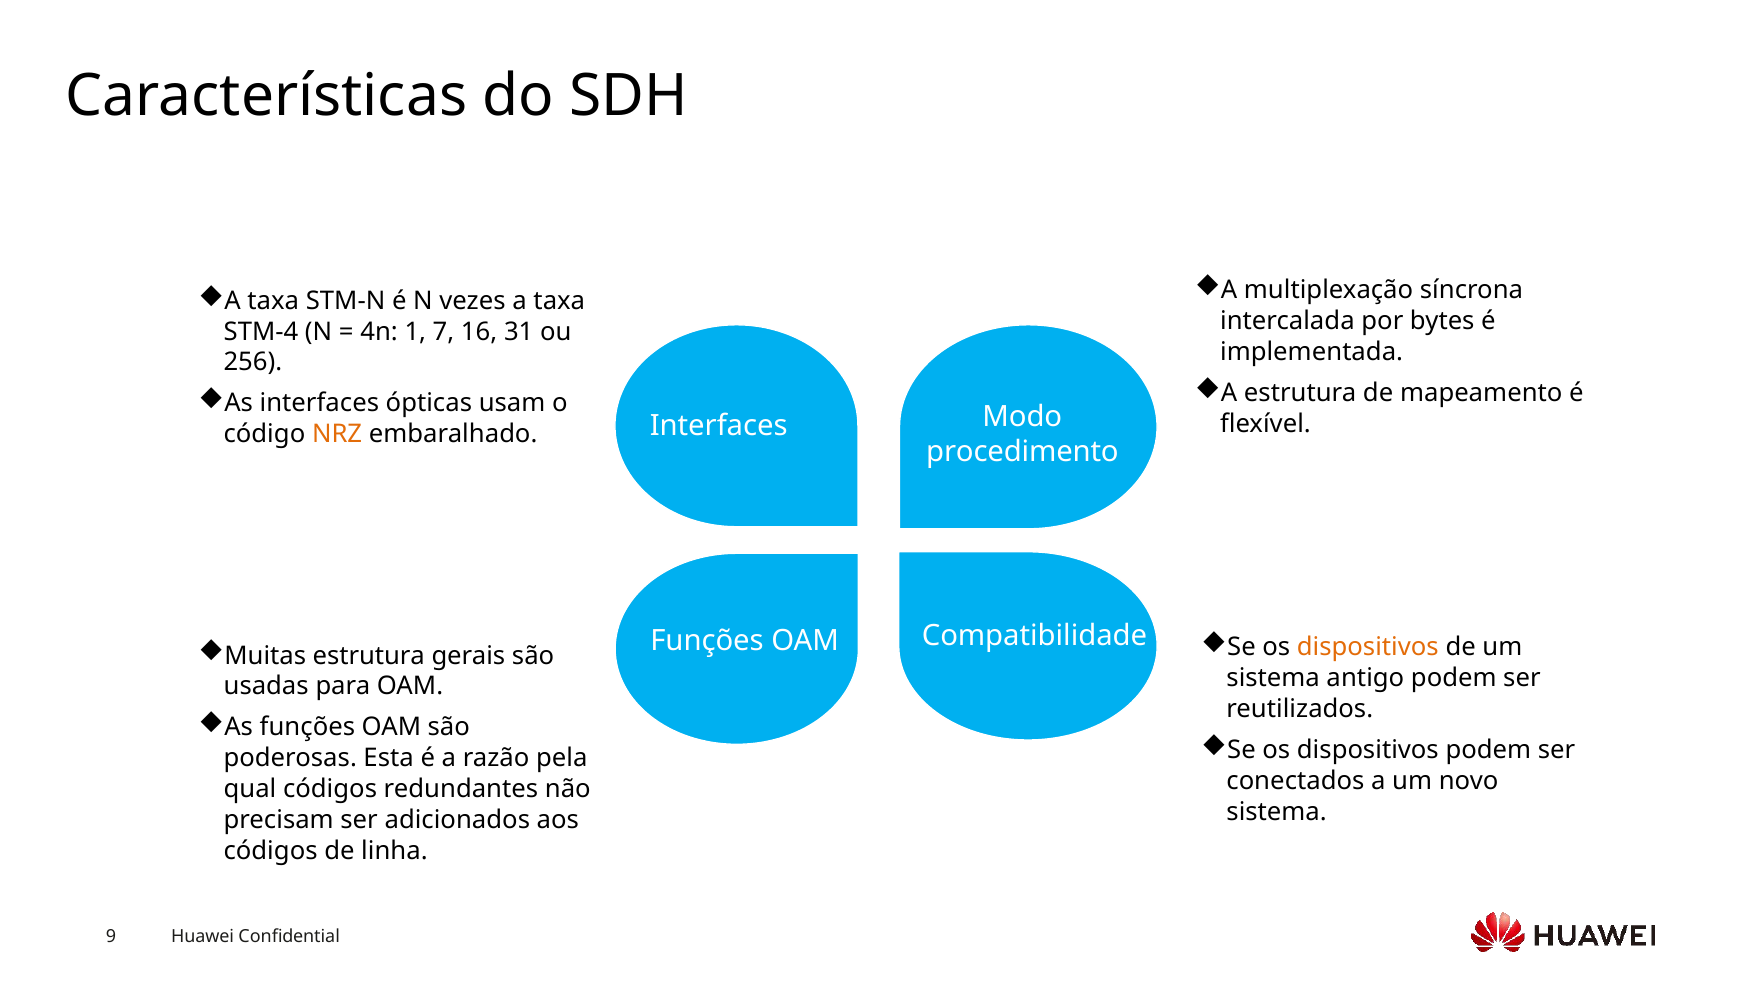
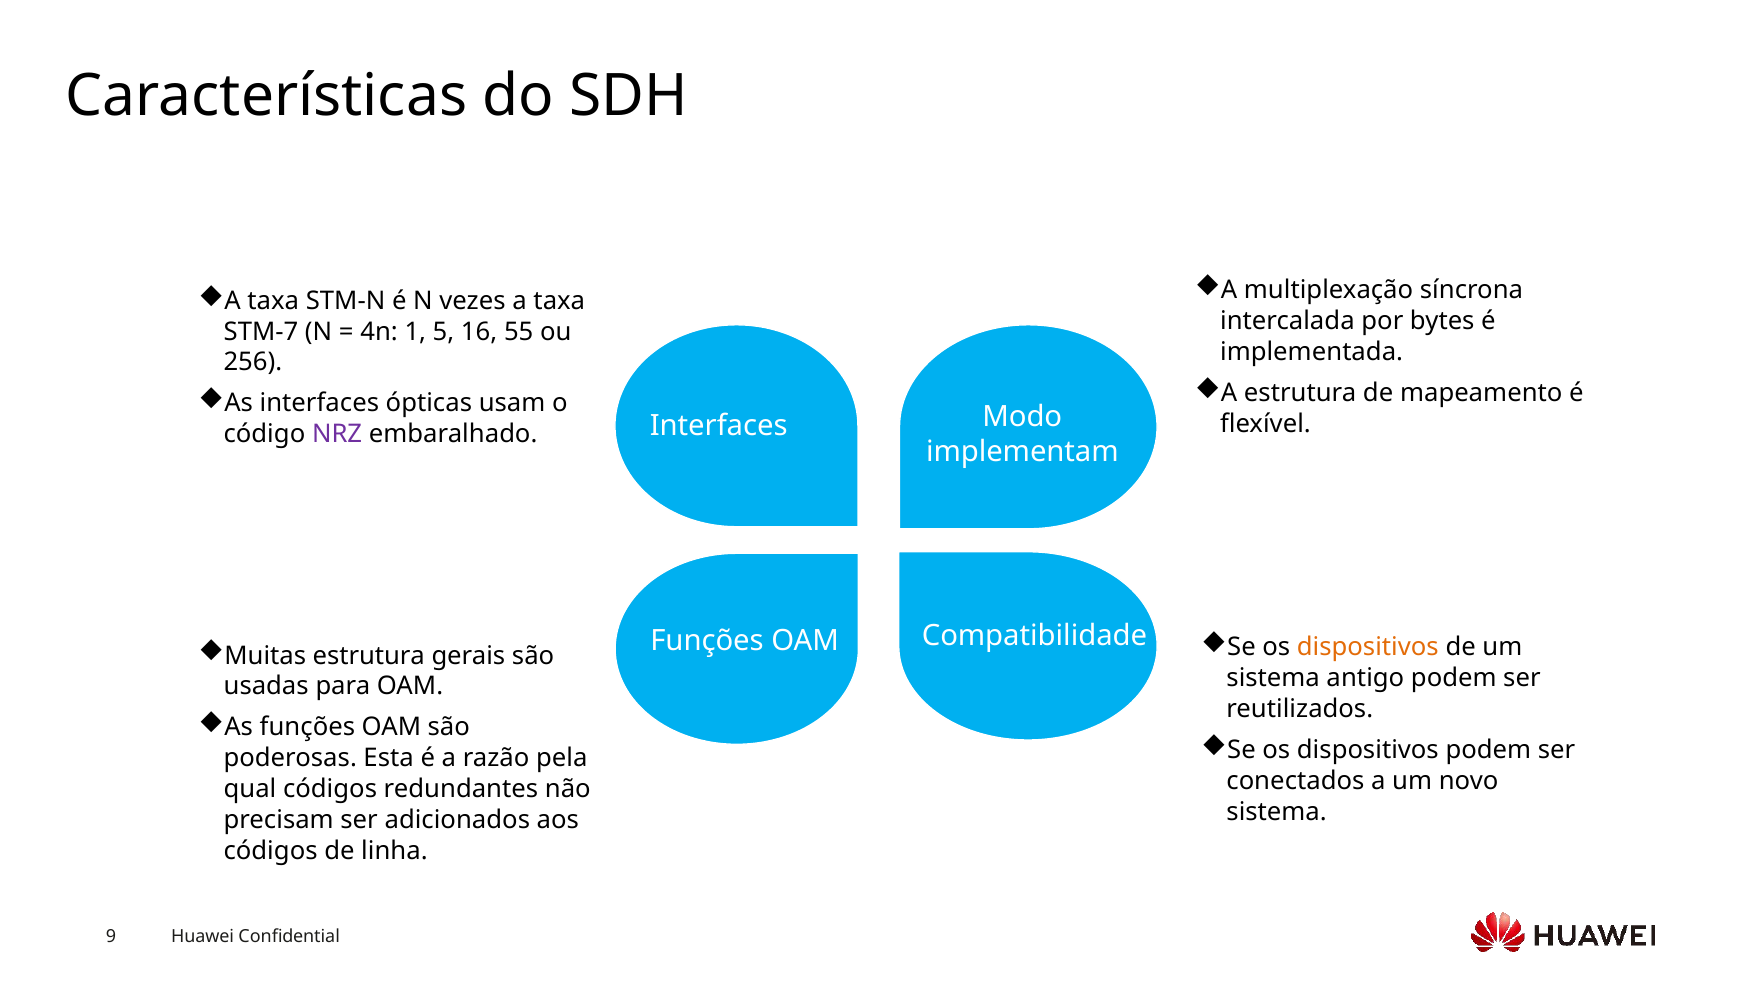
STM-4: STM-4 -> STM-7
7: 7 -> 5
31: 31 -> 55
NRZ colour: orange -> purple
procedimento: procedimento -> implementam
